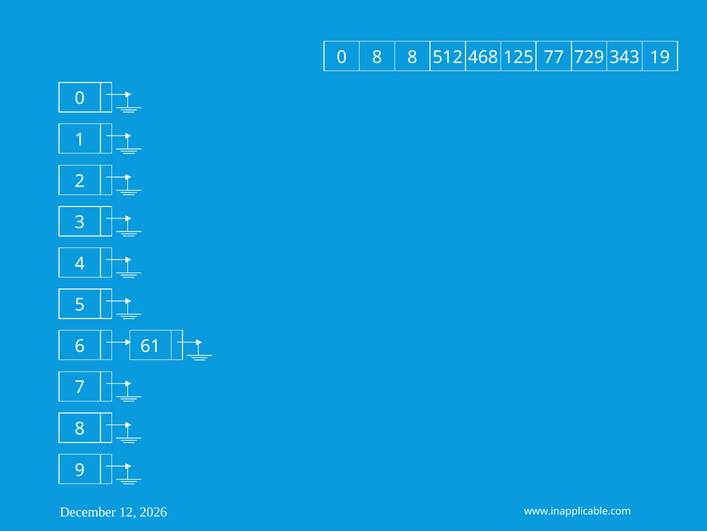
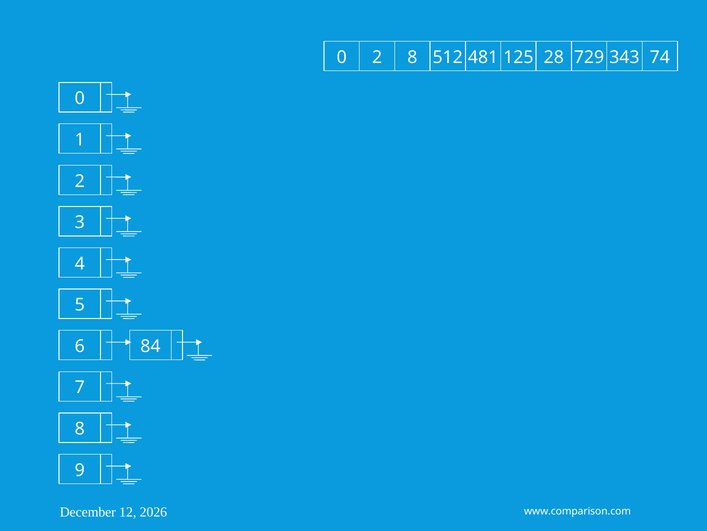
0 8: 8 -> 2
468: 468 -> 481
77: 77 -> 28
19: 19 -> 74
61: 61 -> 84
www.inapplicable.com: www.inapplicable.com -> www.comparison.com
